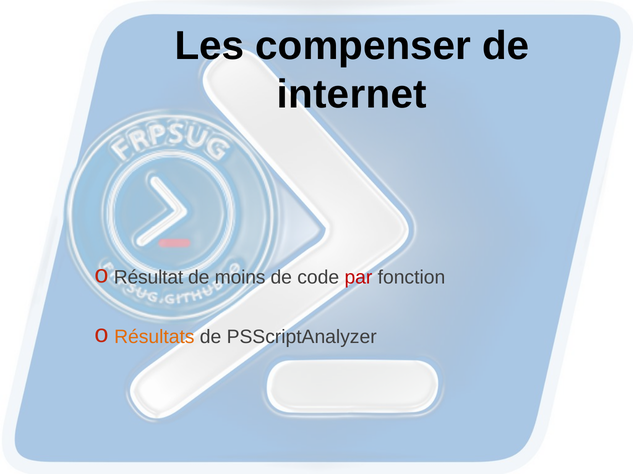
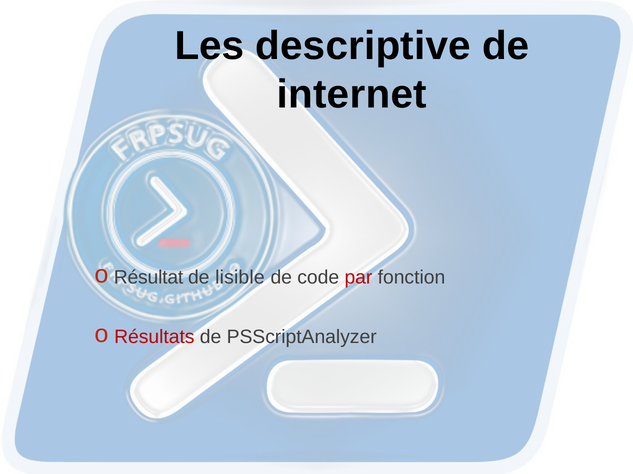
compenser: compenser -> descriptive
moins: moins -> lisible
Résultats colour: orange -> red
